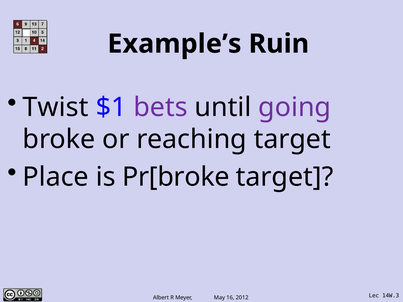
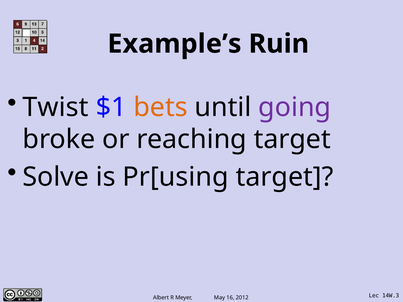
bets colour: purple -> orange
Place: Place -> Solve
Pr[broke: Pr[broke -> Pr[using
